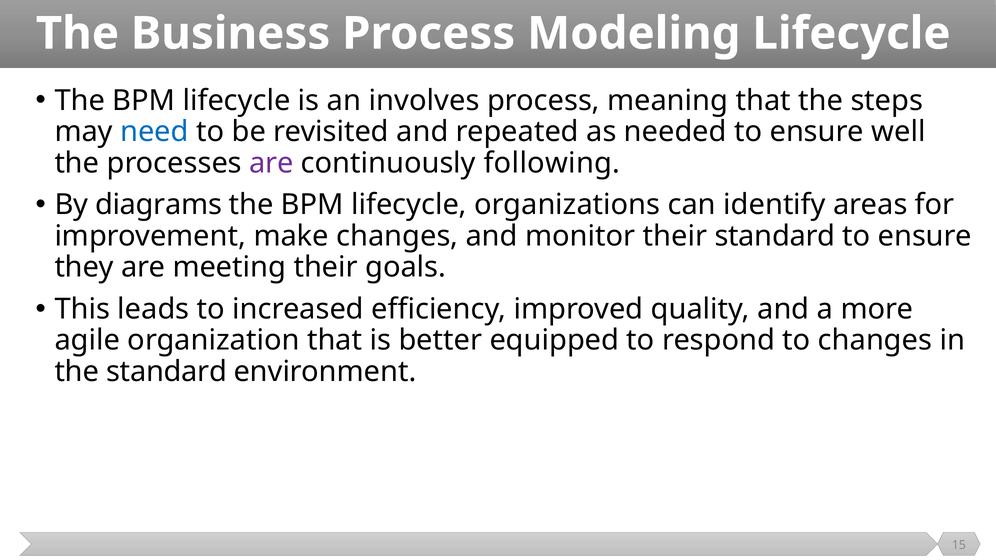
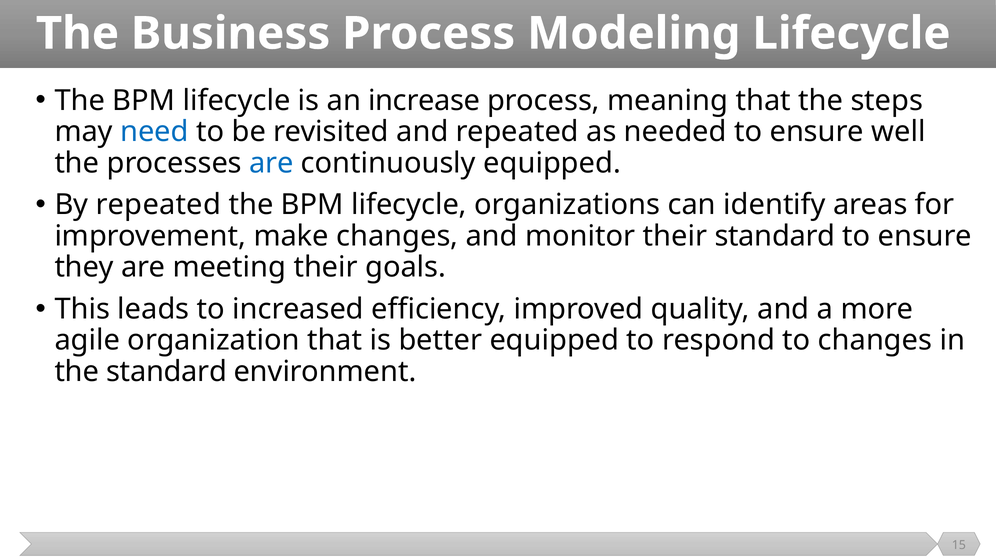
involves: involves -> increase
are at (271, 163) colour: purple -> blue
continuously following: following -> equipped
By diagrams: diagrams -> repeated
